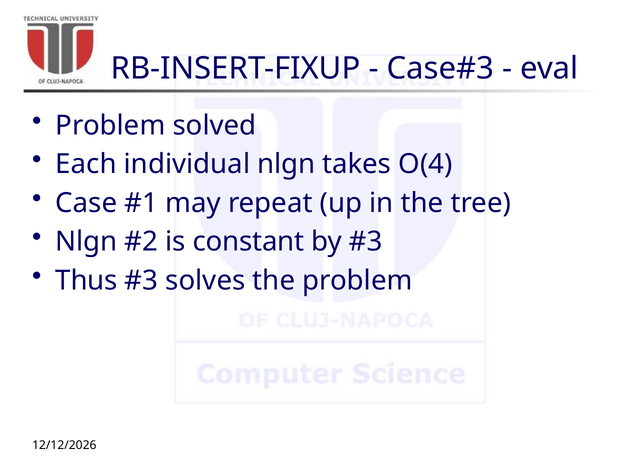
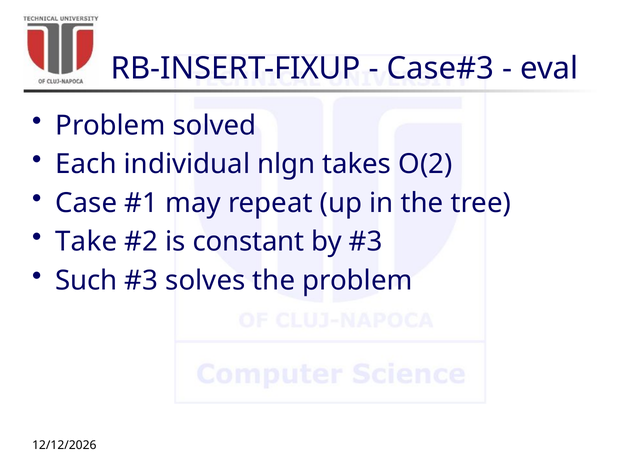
O(4: O(4 -> O(2
Nlgn at (86, 241): Nlgn -> Take
Thus: Thus -> Such
